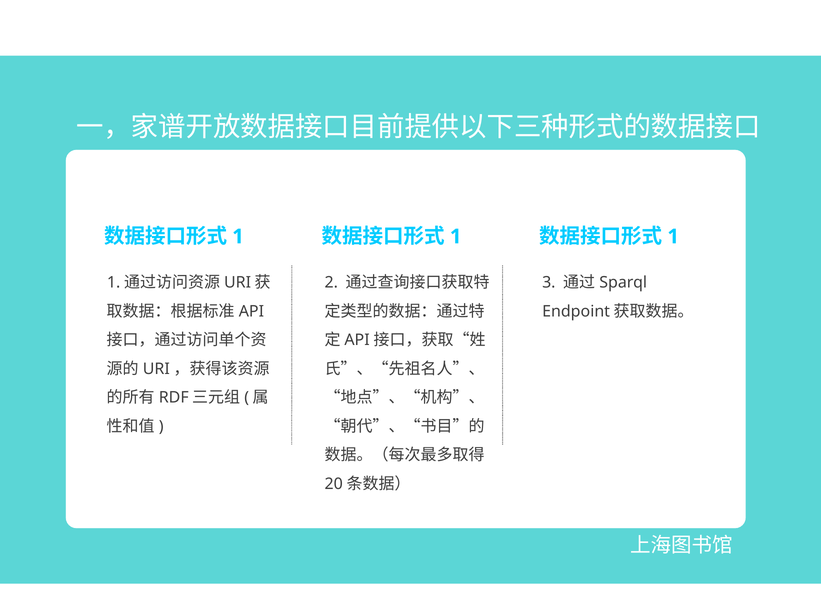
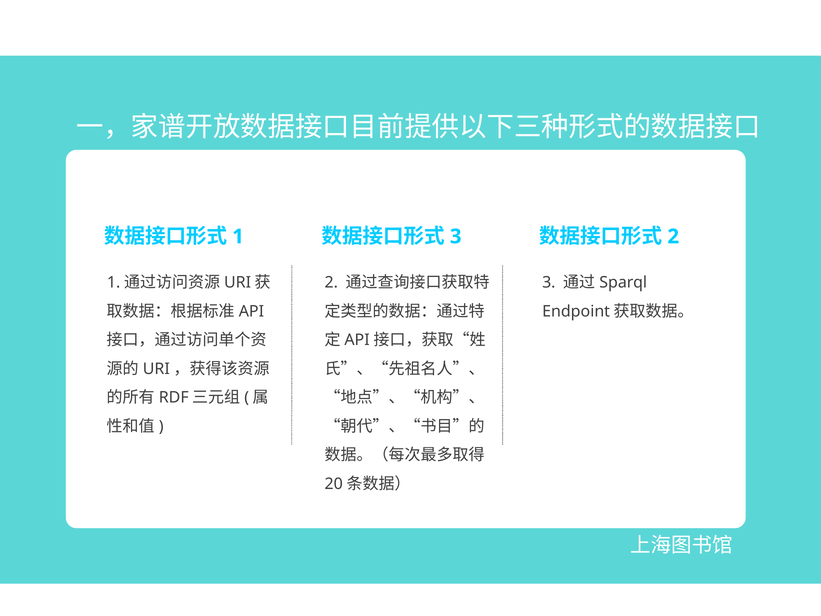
1 at (456, 236): 1 -> 3
1 at (673, 236): 1 -> 2
